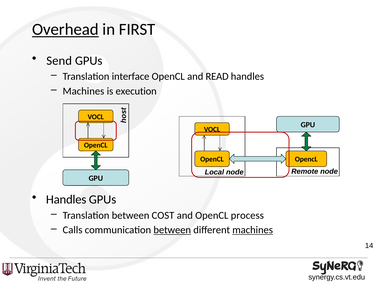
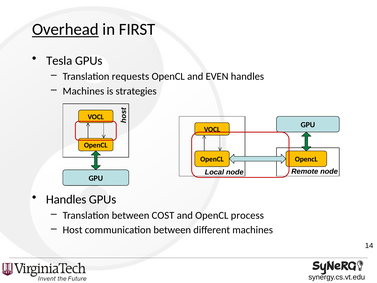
Send: Send -> Tesla
interface: interface -> requests
READ: READ -> EVEN
execution: execution -> strategies
Calls: Calls -> Host
between at (172, 230) underline: present -> none
machines at (253, 230) underline: present -> none
